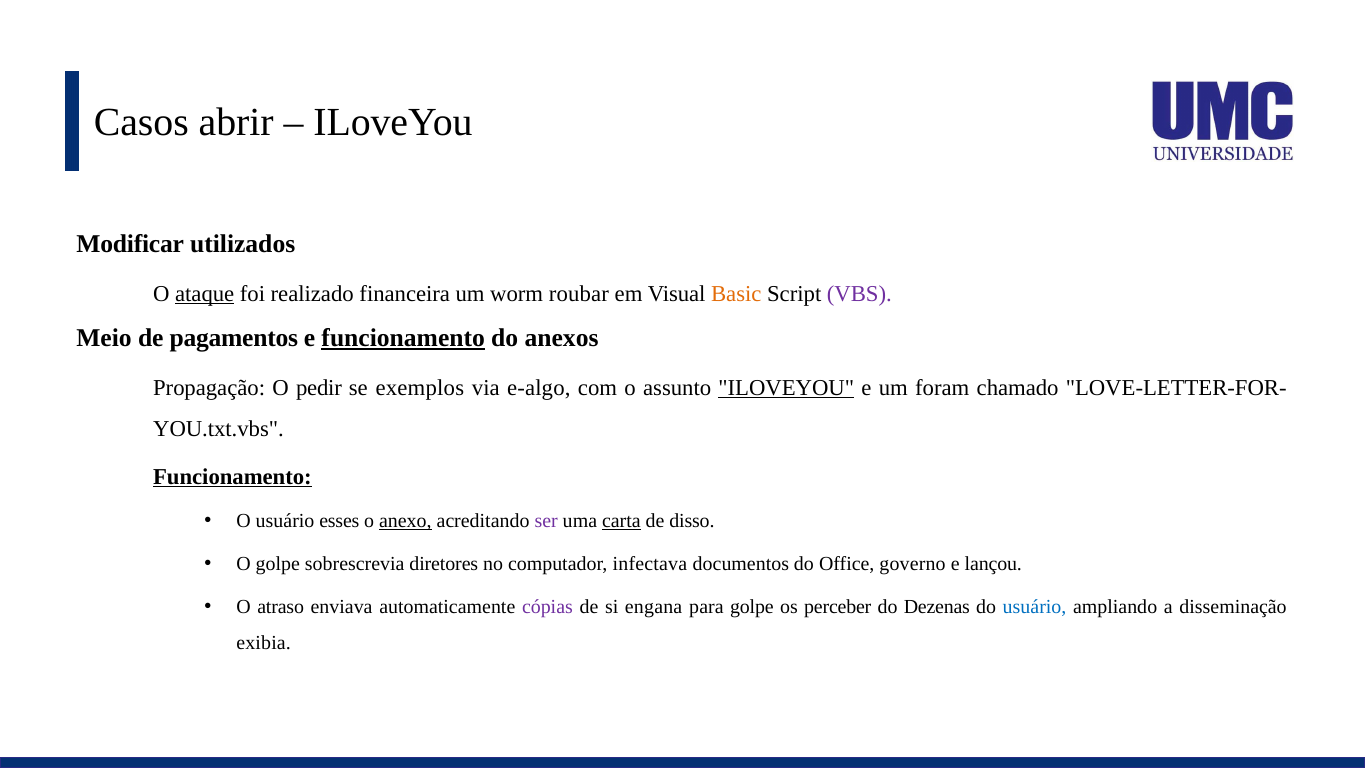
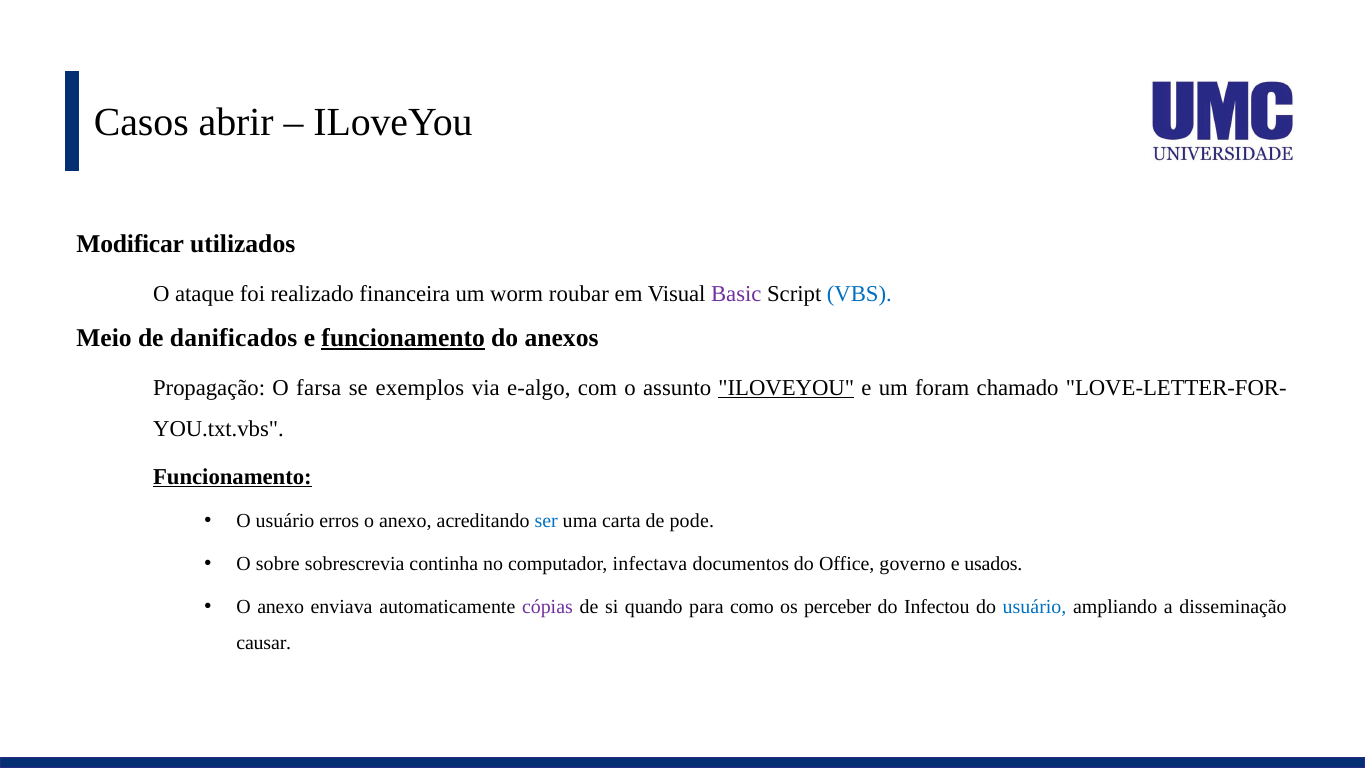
ataque underline: present -> none
Basic colour: orange -> purple
VBS colour: purple -> blue
pagamentos: pagamentos -> danificados
pedir: pedir -> farsa
esses: esses -> erros
anexo at (405, 521) underline: present -> none
ser colour: purple -> blue
carta underline: present -> none
disso: disso -> pode
O golpe: golpe -> sobre
diretores: diretores -> continha
lançou: lançou -> usados
atraso at (281, 607): atraso -> anexo
engana: engana -> quando
para golpe: golpe -> como
Dezenas: Dezenas -> Infectou
exibia: exibia -> causar
